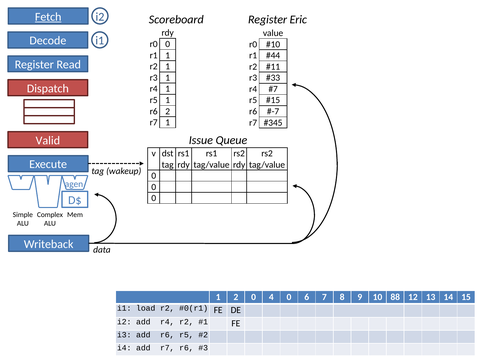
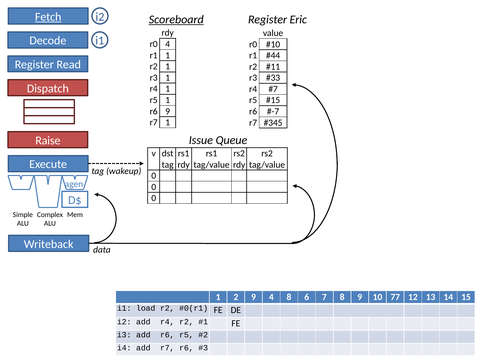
Scoreboard underline: none -> present
r0 0: 0 -> 4
r6 2: 2 -> 9
Valid: Valid -> Raise
2 0: 0 -> 9
4 0: 0 -> 8
88: 88 -> 77
